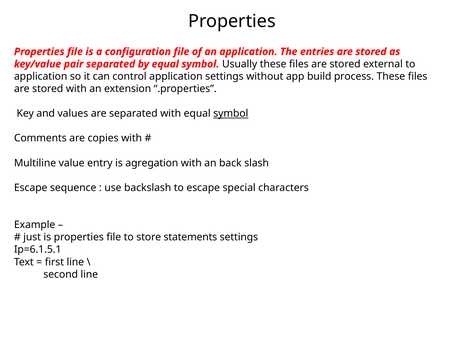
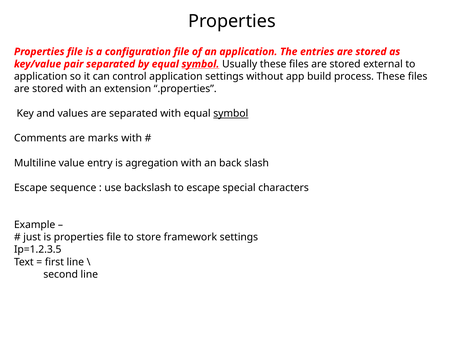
symbol at (200, 64) underline: none -> present
copies: copies -> marks
statements: statements -> framework
Ip=6.1.5.1: Ip=6.1.5.1 -> Ip=1.2.3.5
